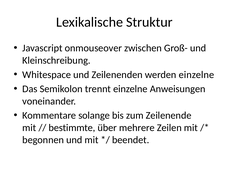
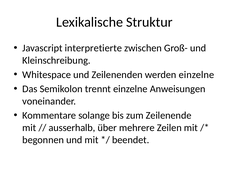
onmouseover: onmouseover -> interpretierte
bestimmte: bestimmte -> ausserhalb
